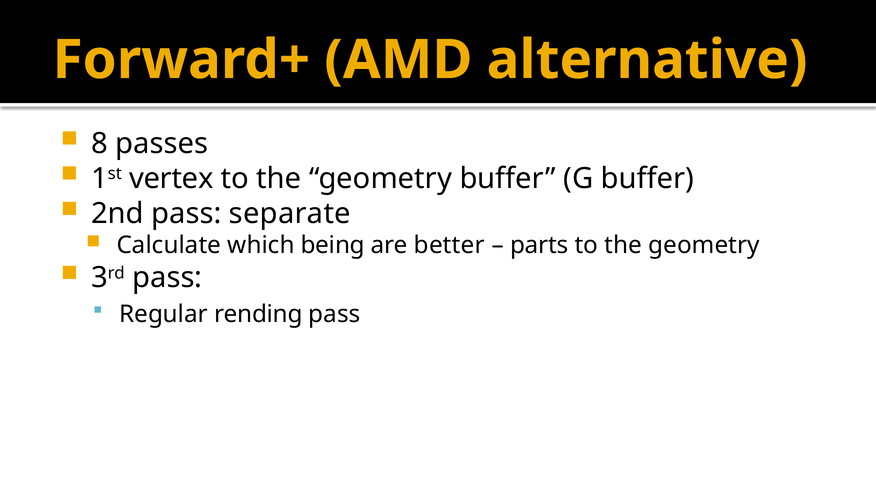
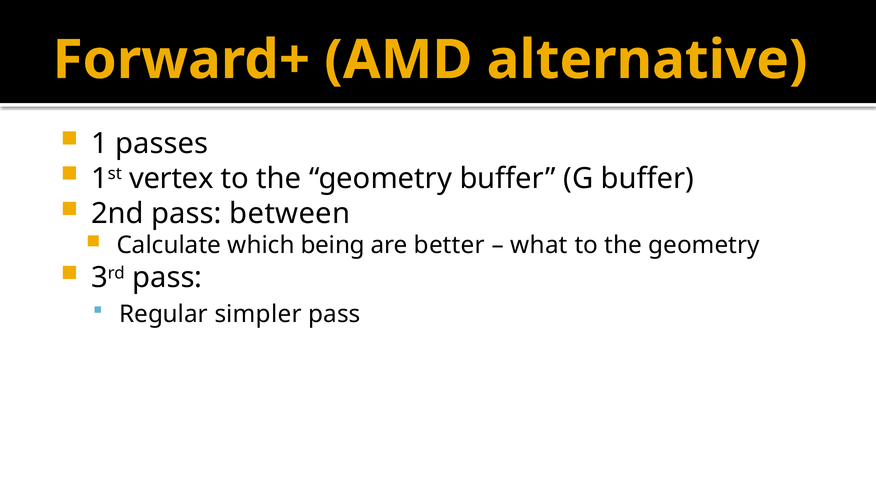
8: 8 -> 1
separate: separate -> between
parts: parts -> what
rending: rending -> simpler
